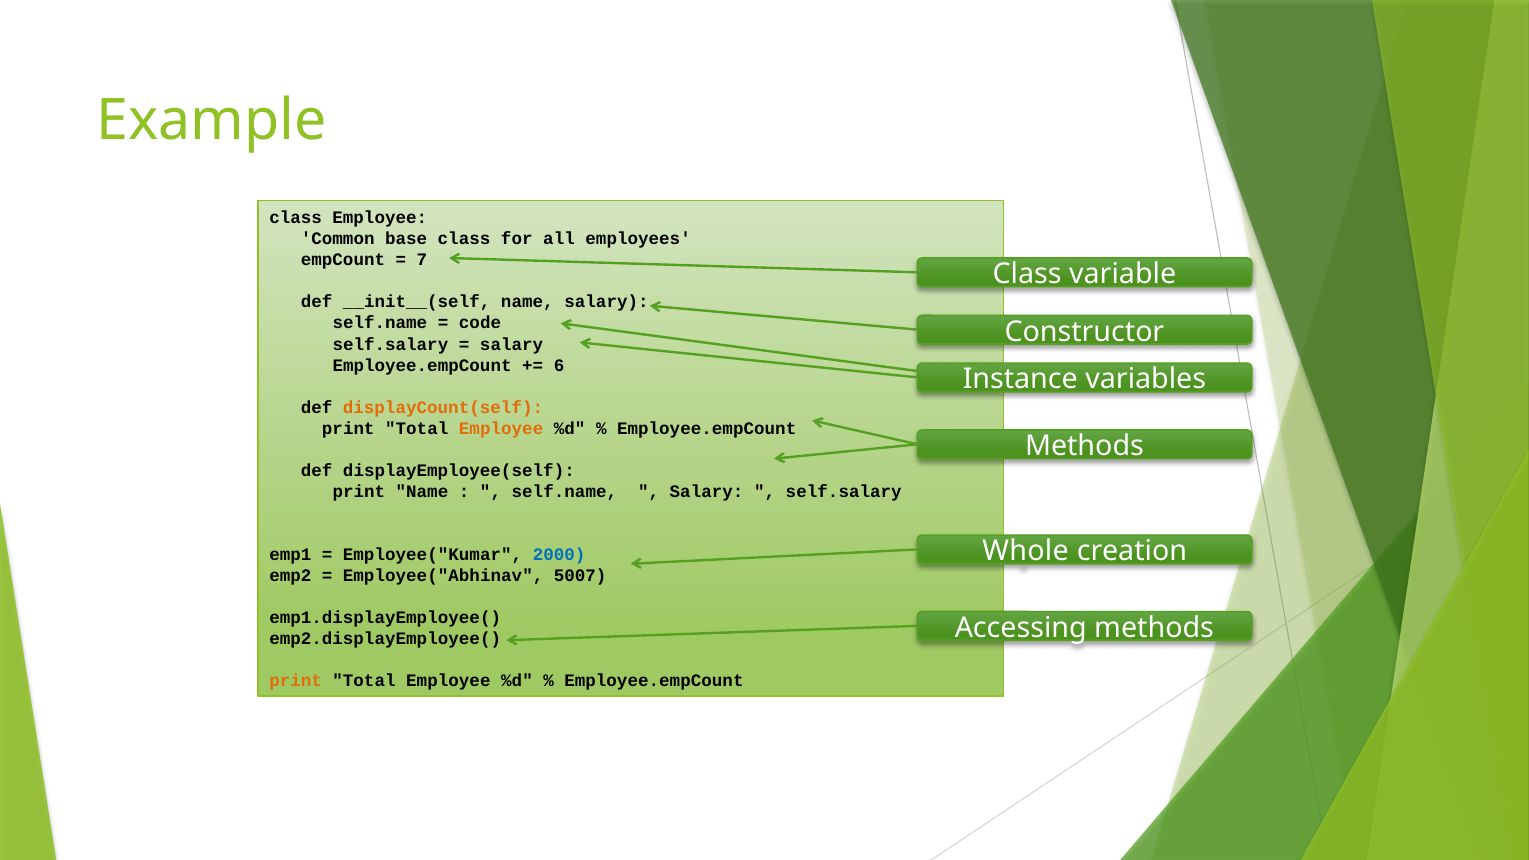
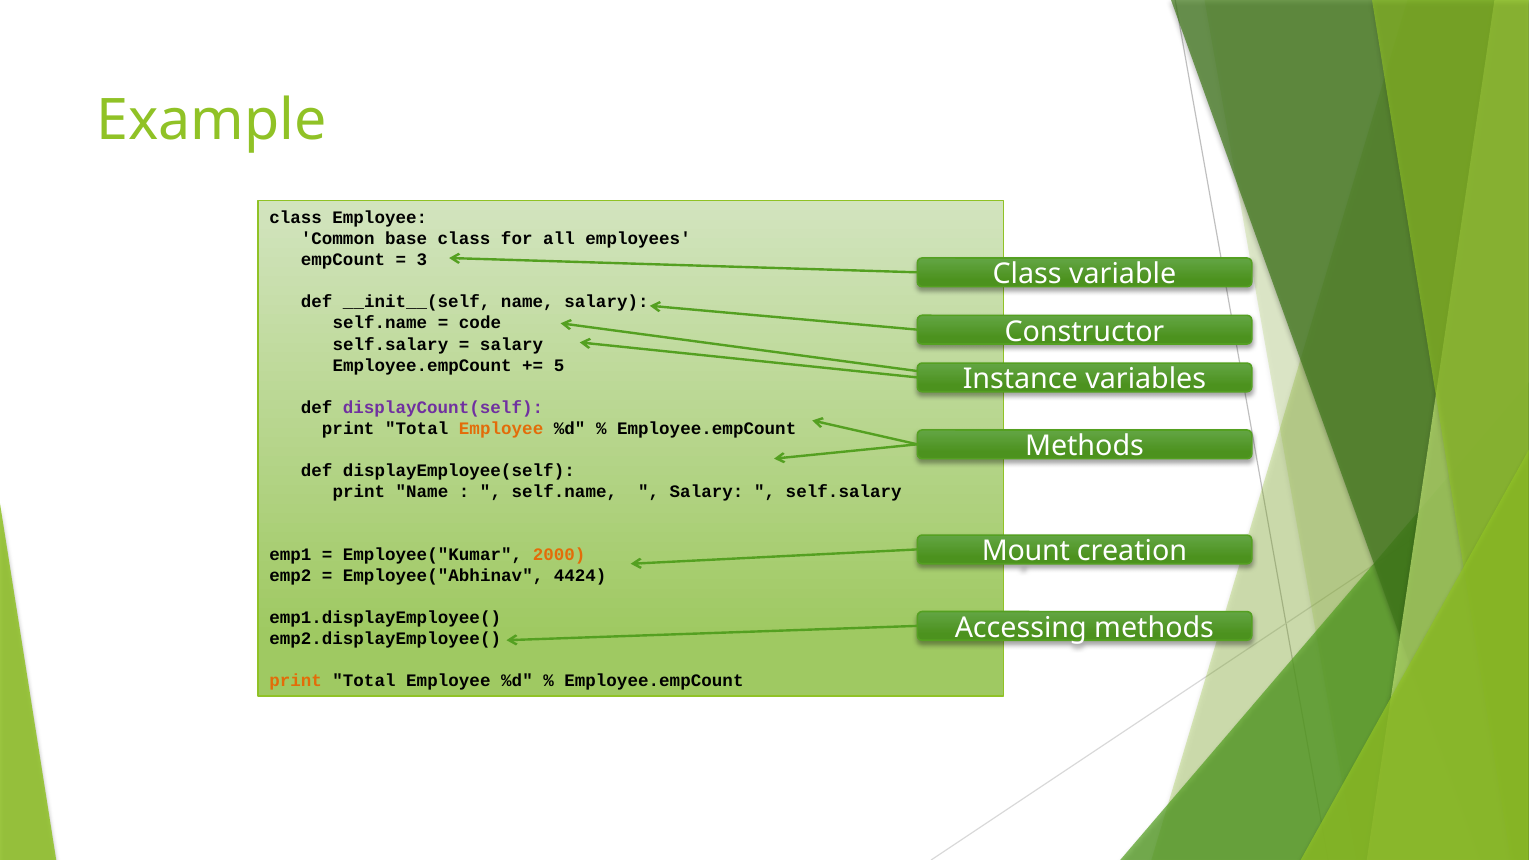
7: 7 -> 3
6: 6 -> 5
displayCount(self colour: orange -> purple
Whole: Whole -> Mount
2000 colour: blue -> orange
5007: 5007 -> 4424
